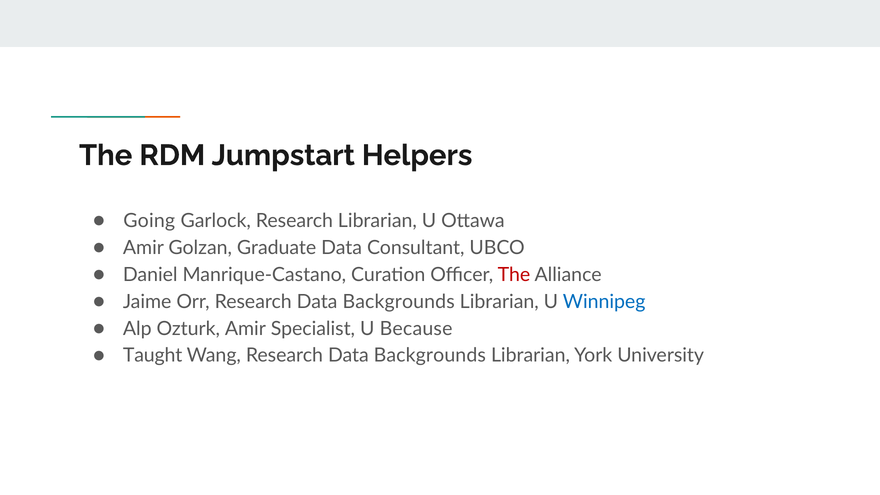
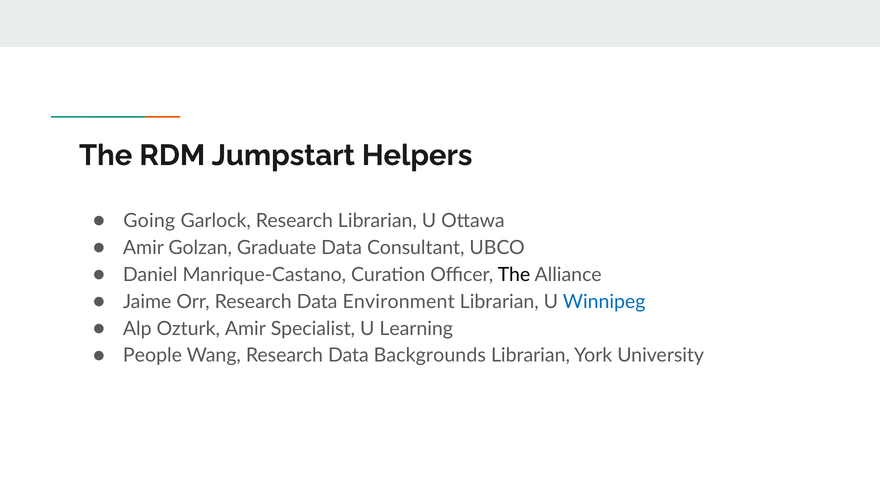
The at (514, 275) colour: red -> black
Orr Research Data Backgrounds: Backgrounds -> Environment
Because: Because -> Learning
Taught: Taught -> People
